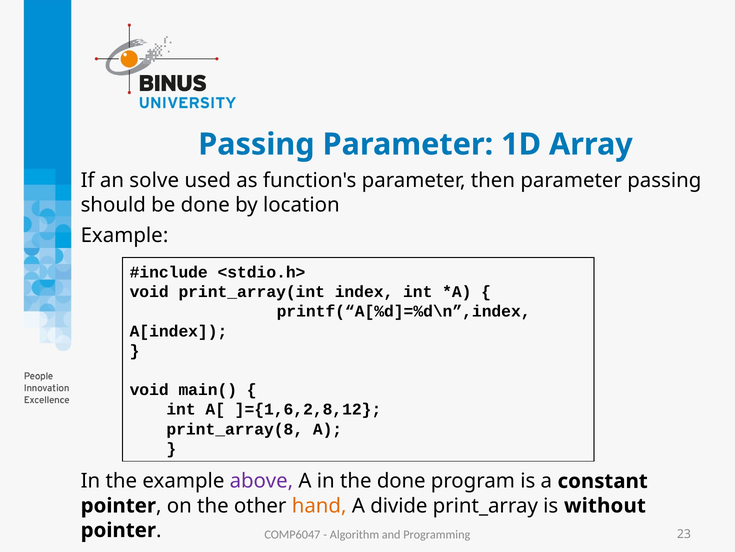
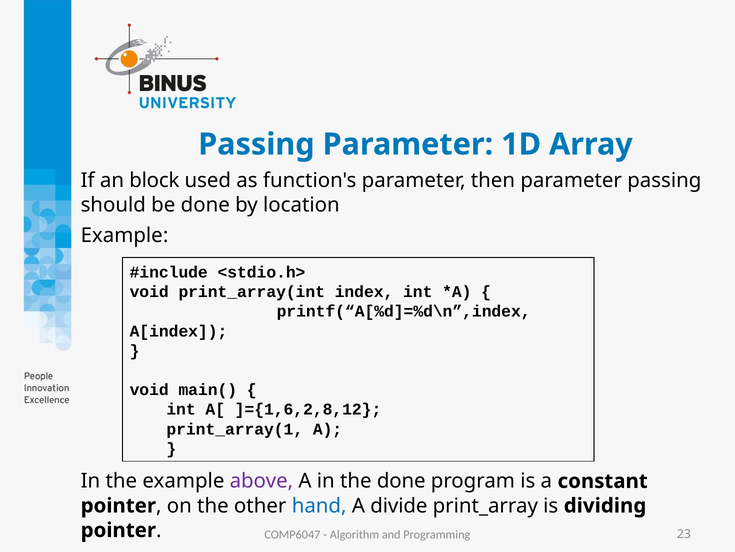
solve: solve -> block
print_array(8: print_array(8 -> print_array(1
hand colour: orange -> blue
without: without -> dividing
